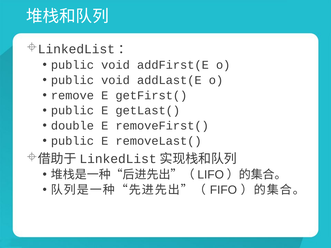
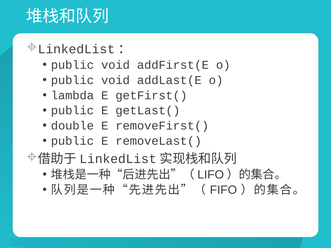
remove: remove -> lambda
